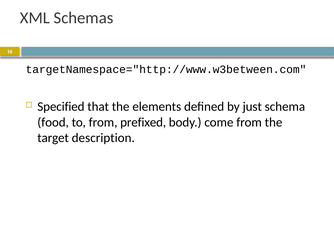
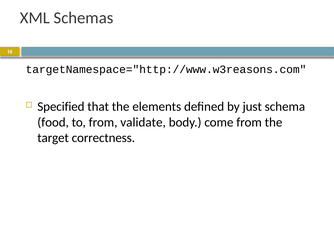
targetNamespace="http://www.w3between.com: targetNamespace="http://www.w3between.com -> targetNamespace="http://www.w3reasons.com
prefixed: prefixed -> validate
description: description -> correctness
